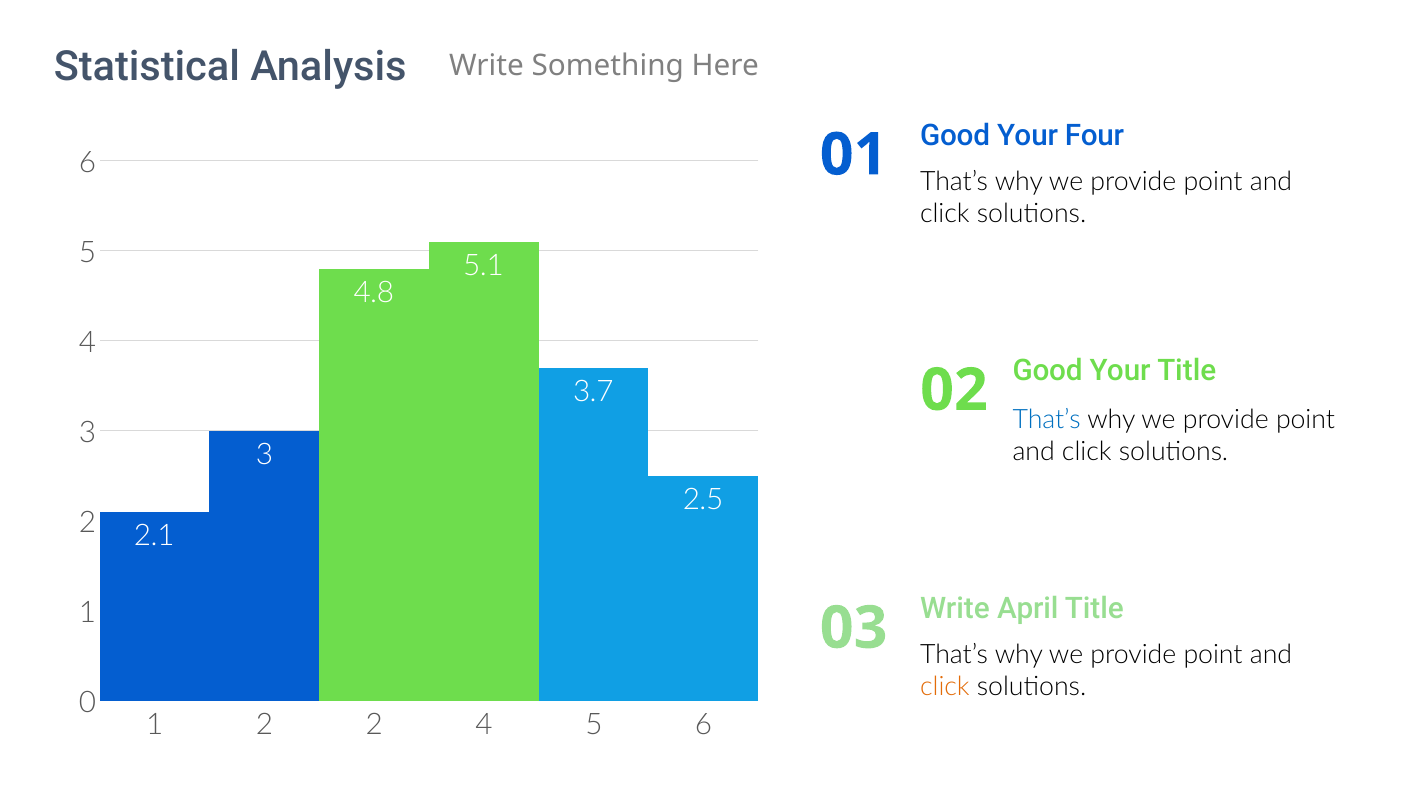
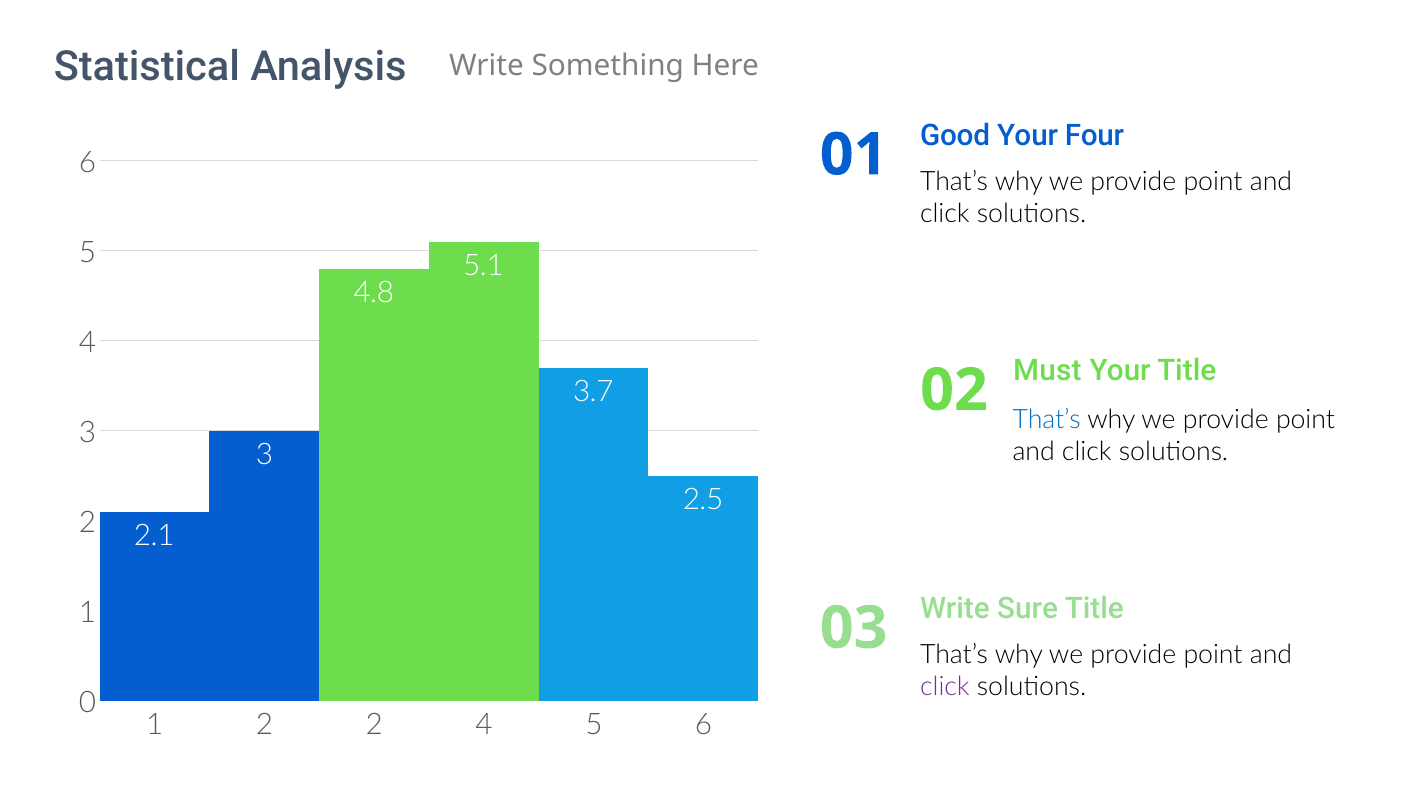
Good at (1048, 371): Good -> Must
April: April -> Sure
click at (945, 687) colour: orange -> purple
